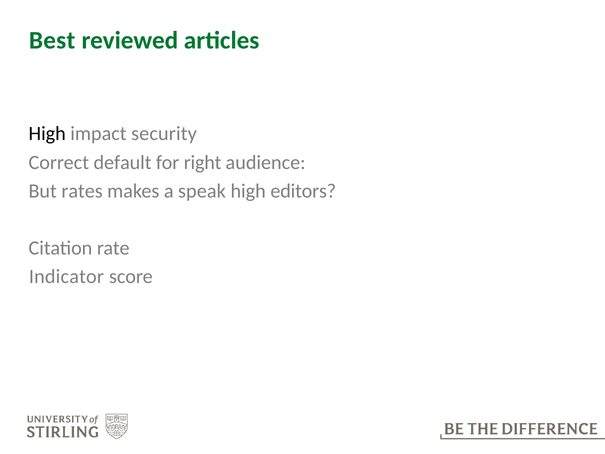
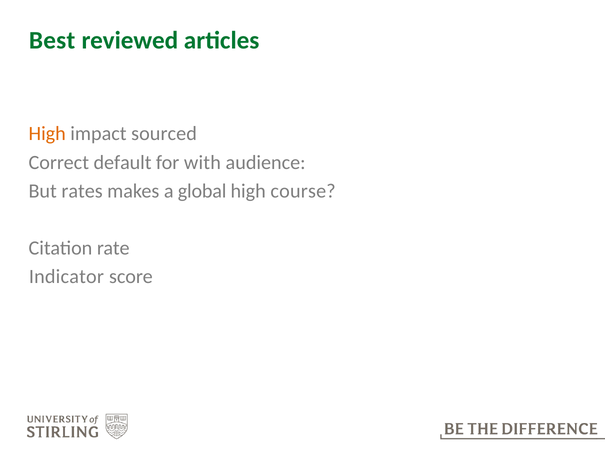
High at (47, 134) colour: black -> orange
security: security -> sourced
right: right -> with
speak: speak -> global
editors: editors -> course
